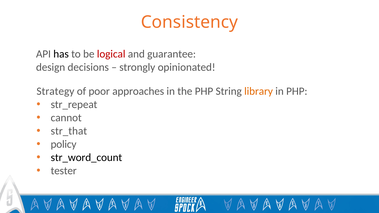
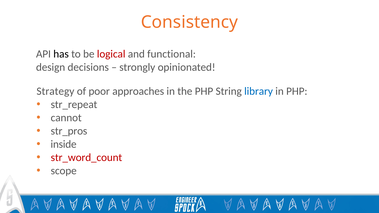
guarantee: guarantee -> functional
library colour: orange -> blue
str_that: str_that -> str_pros
policy: policy -> inside
str_word_count colour: black -> red
tester: tester -> scope
